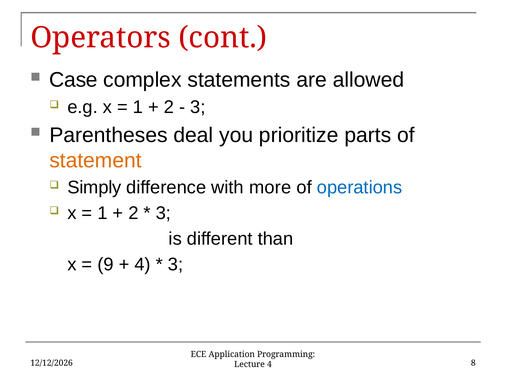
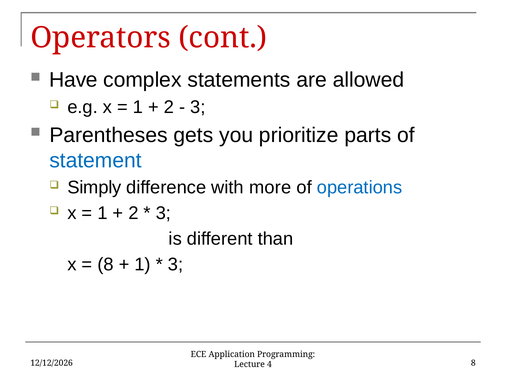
Case: Case -> Have
deal: deal -> gets
statement colour: orange -> blue
9 at (105, 264): 9 -> 8
4 at (143, 264): 4 -> 1
